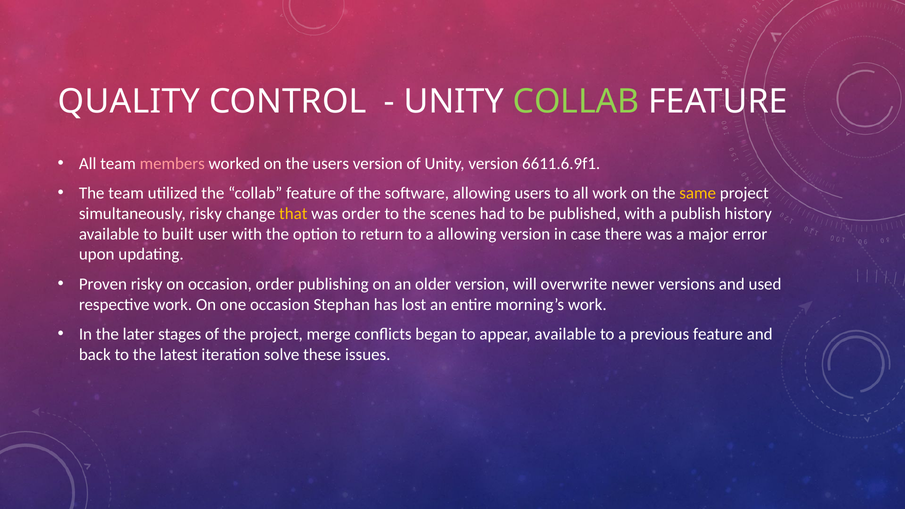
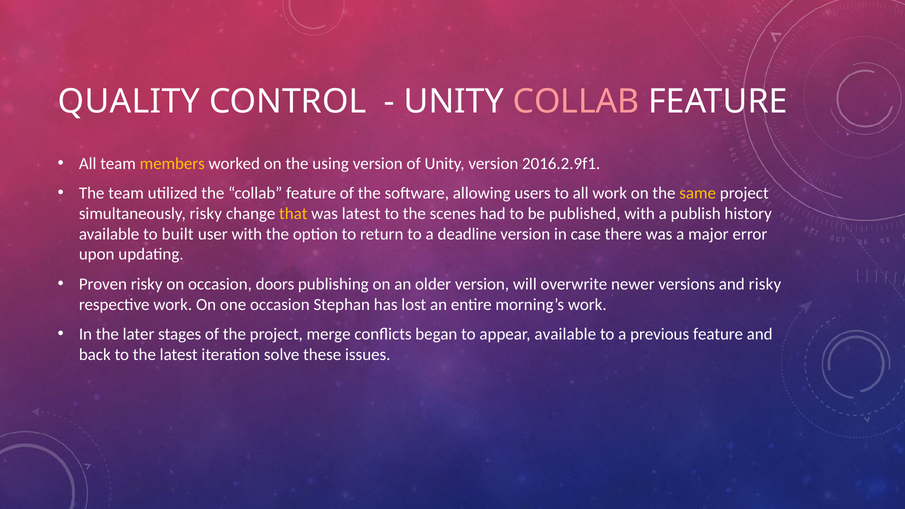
COLLAB at (576, 102) colour: light green -> pink
members colour: pink -> yellow
the users: users -> using
6611.6.9f1: 6611.6.9f1 -> 2016.2.9f1
was order: order -> latest
a allowing: allowing -> deadline
occasion order: order -> doors
and used: used -> risky
